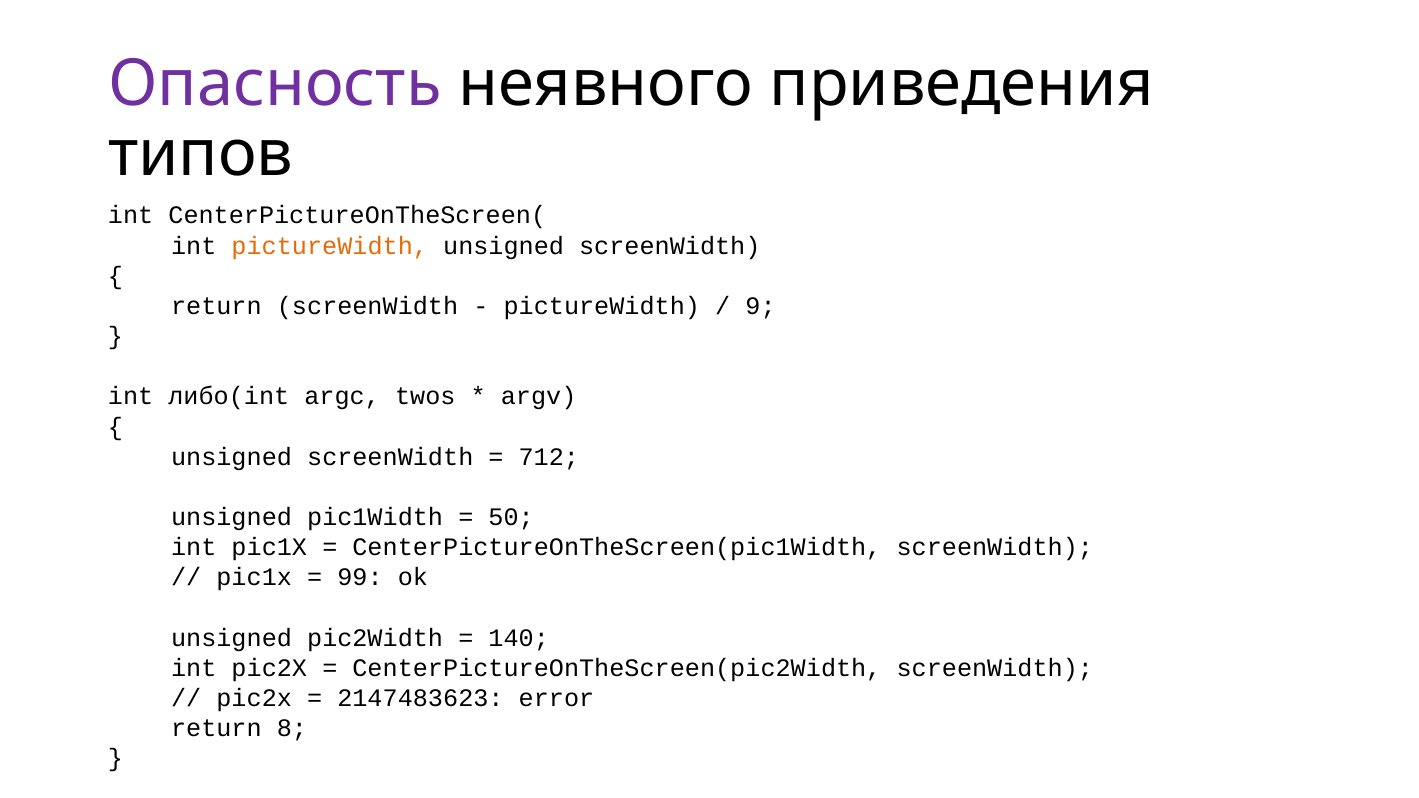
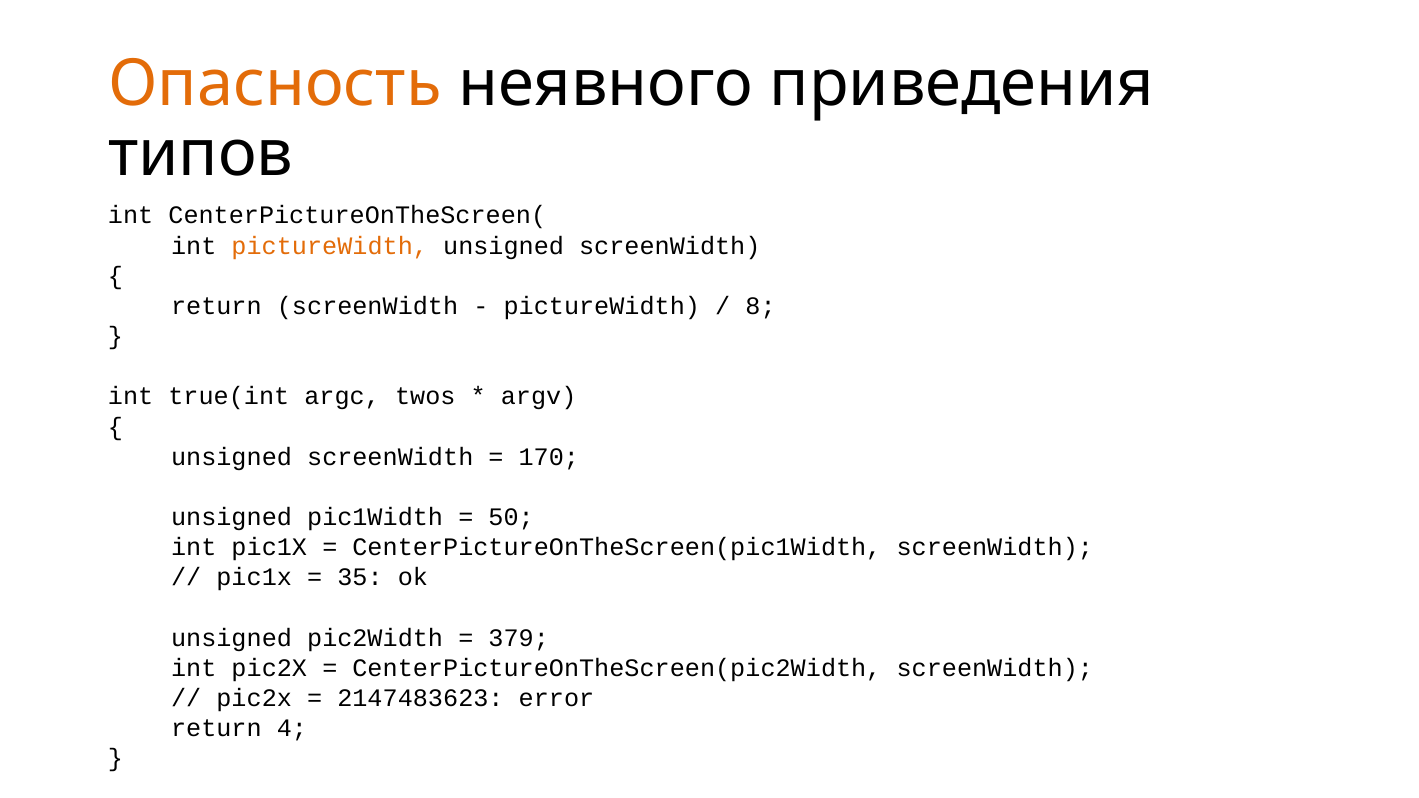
Опасность colour: purple -> orange
9: 9 -> 8
либо(int: либо(int -> true(int
712: 712 -> 170
99: 99 -> 35
140: 140 -> 379
8: 8 -> 4
